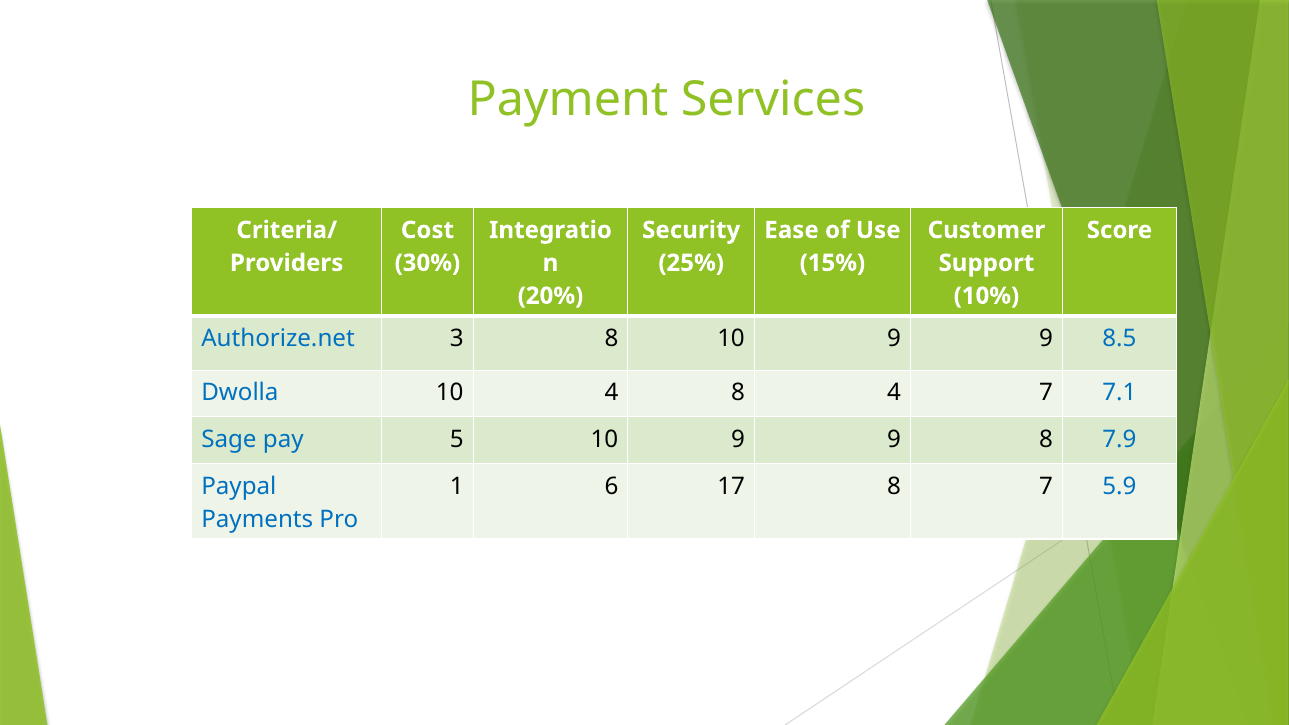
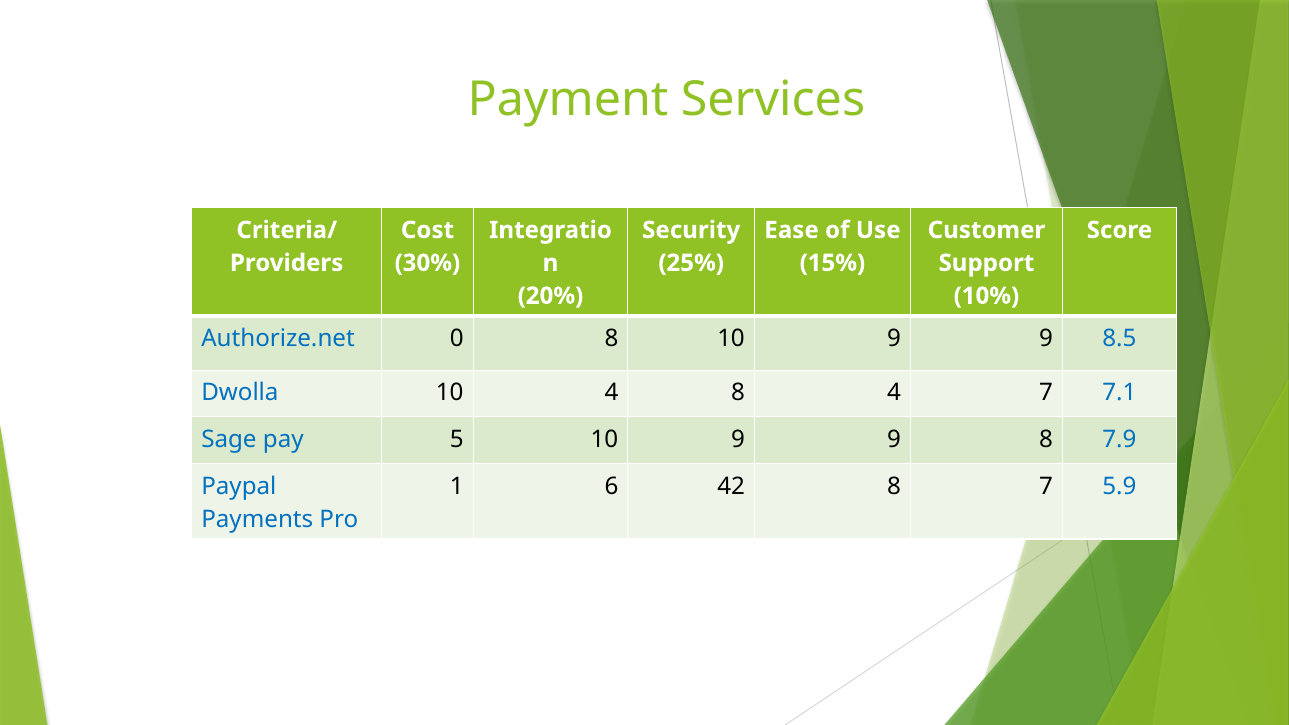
3: 3 -> 0
17: 17 -> 42
